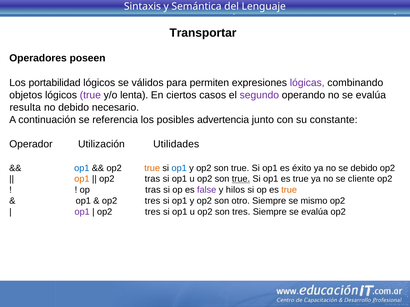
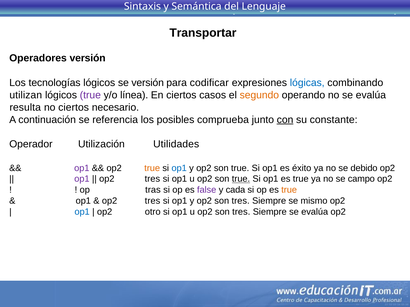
Operadores poseen: poseen -> versión
portabilidad: portabilidad -> tecnologías
se válidos: válidos -> versión
permiten: permiten -> codificar
lógicas colour: purple -> blue
objetos: objetos -> utilizan
lenta: lenta -> línea
segundo colour: purple -> orange
no debido: debido -> ciertos
advertencia: advertencia -> comprueba
con underline: none -> present
op1 at (82, 168) colour: blue -> purple
op1 at (82, 179) colour: orange -> purple
tras at (152, 179): tras -> tres
cliente: cliente -> campo
hilos: hilos -> cada
y op2 son otro: otro -> tres
op1 at (82, 212) colour: purple -> blue
tres at (153, 212): tres -> otro
